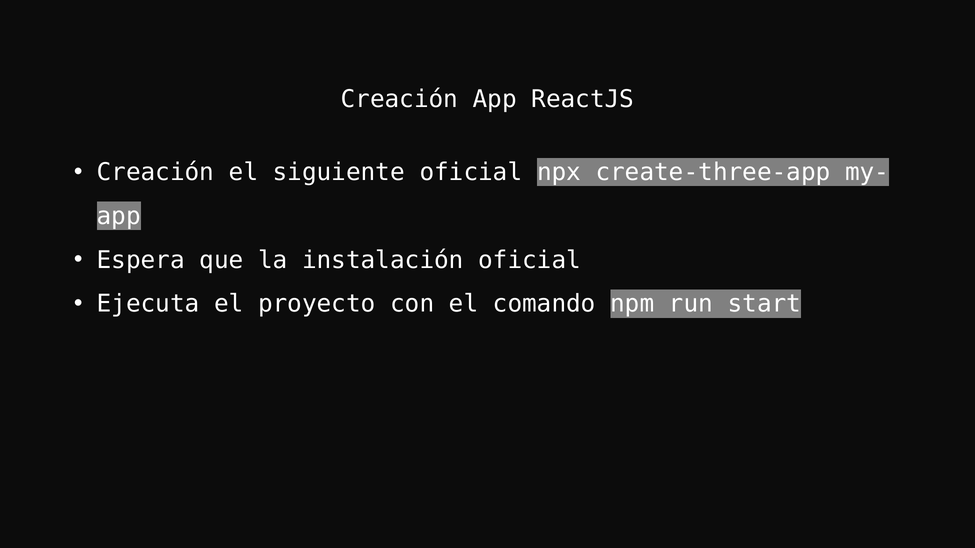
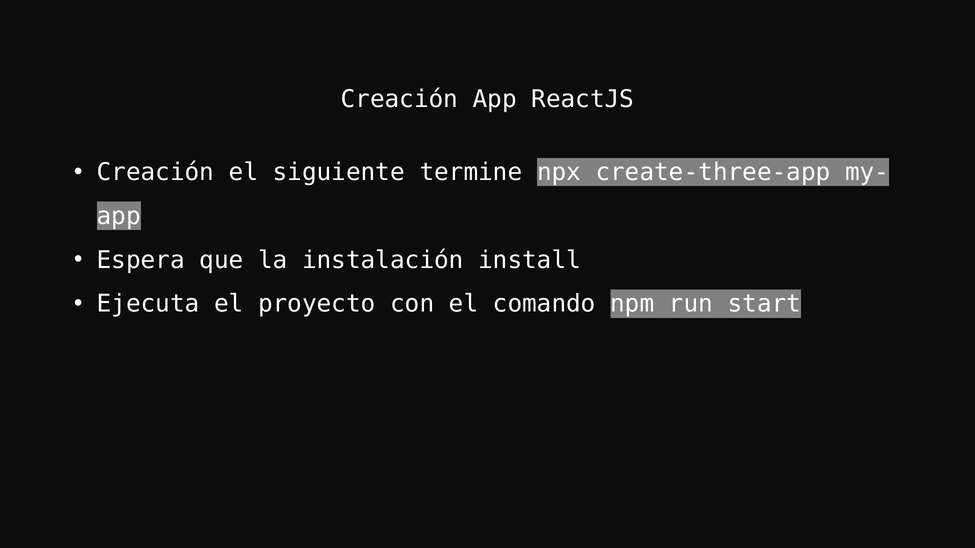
siguiente oficial: oficial -> termine
instalación oficial: oficial -> install
